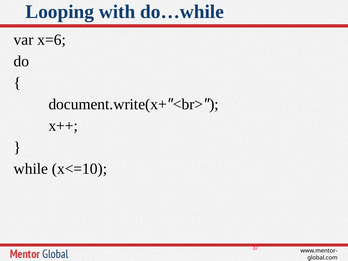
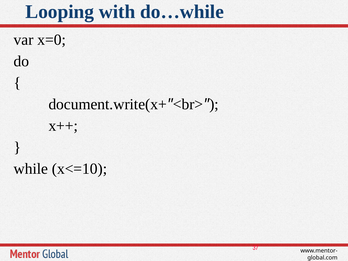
x=6: x=6 -> x=0
